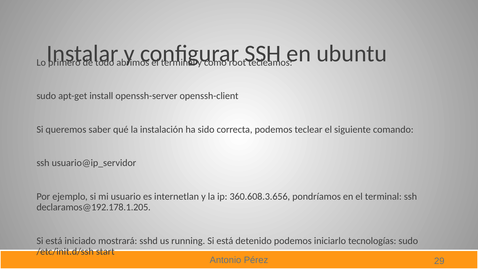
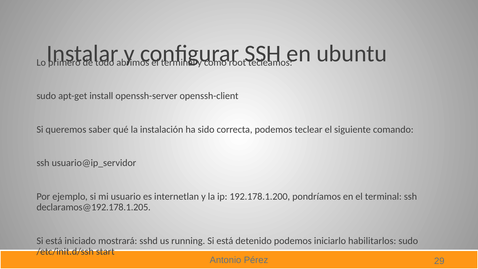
360.608.3.656: 360.608.3.656 -> 192.178.1.200
tecnologías: tecnologías -> habilitarlos
